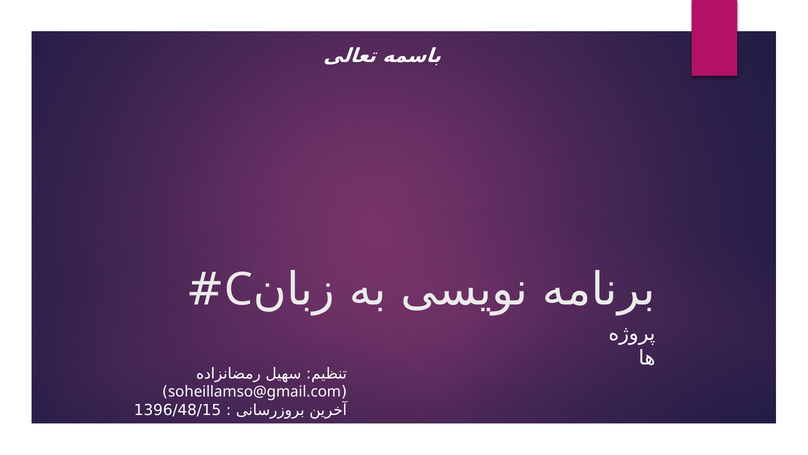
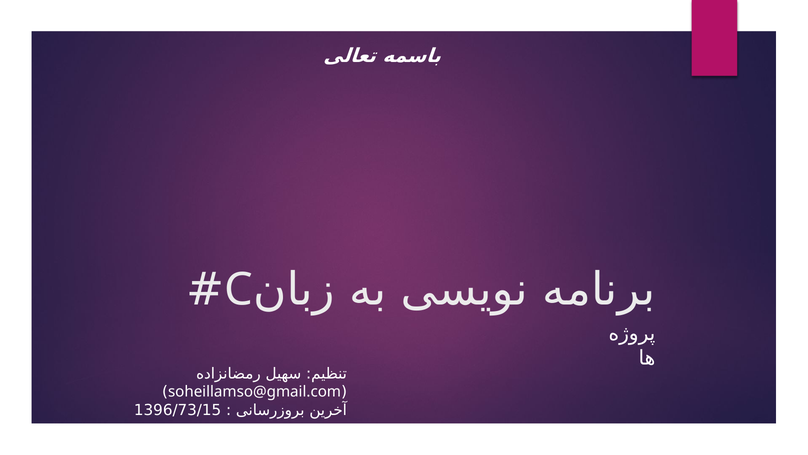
1396/48/15: 1396/48/15 -> 1396/73/15
